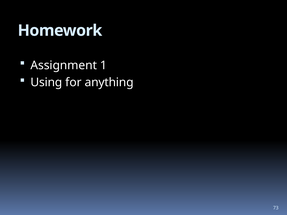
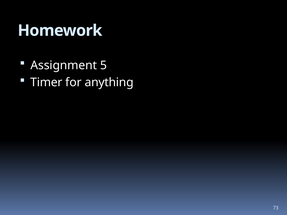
1: 1 -> 5
Using: Using -> Timer
